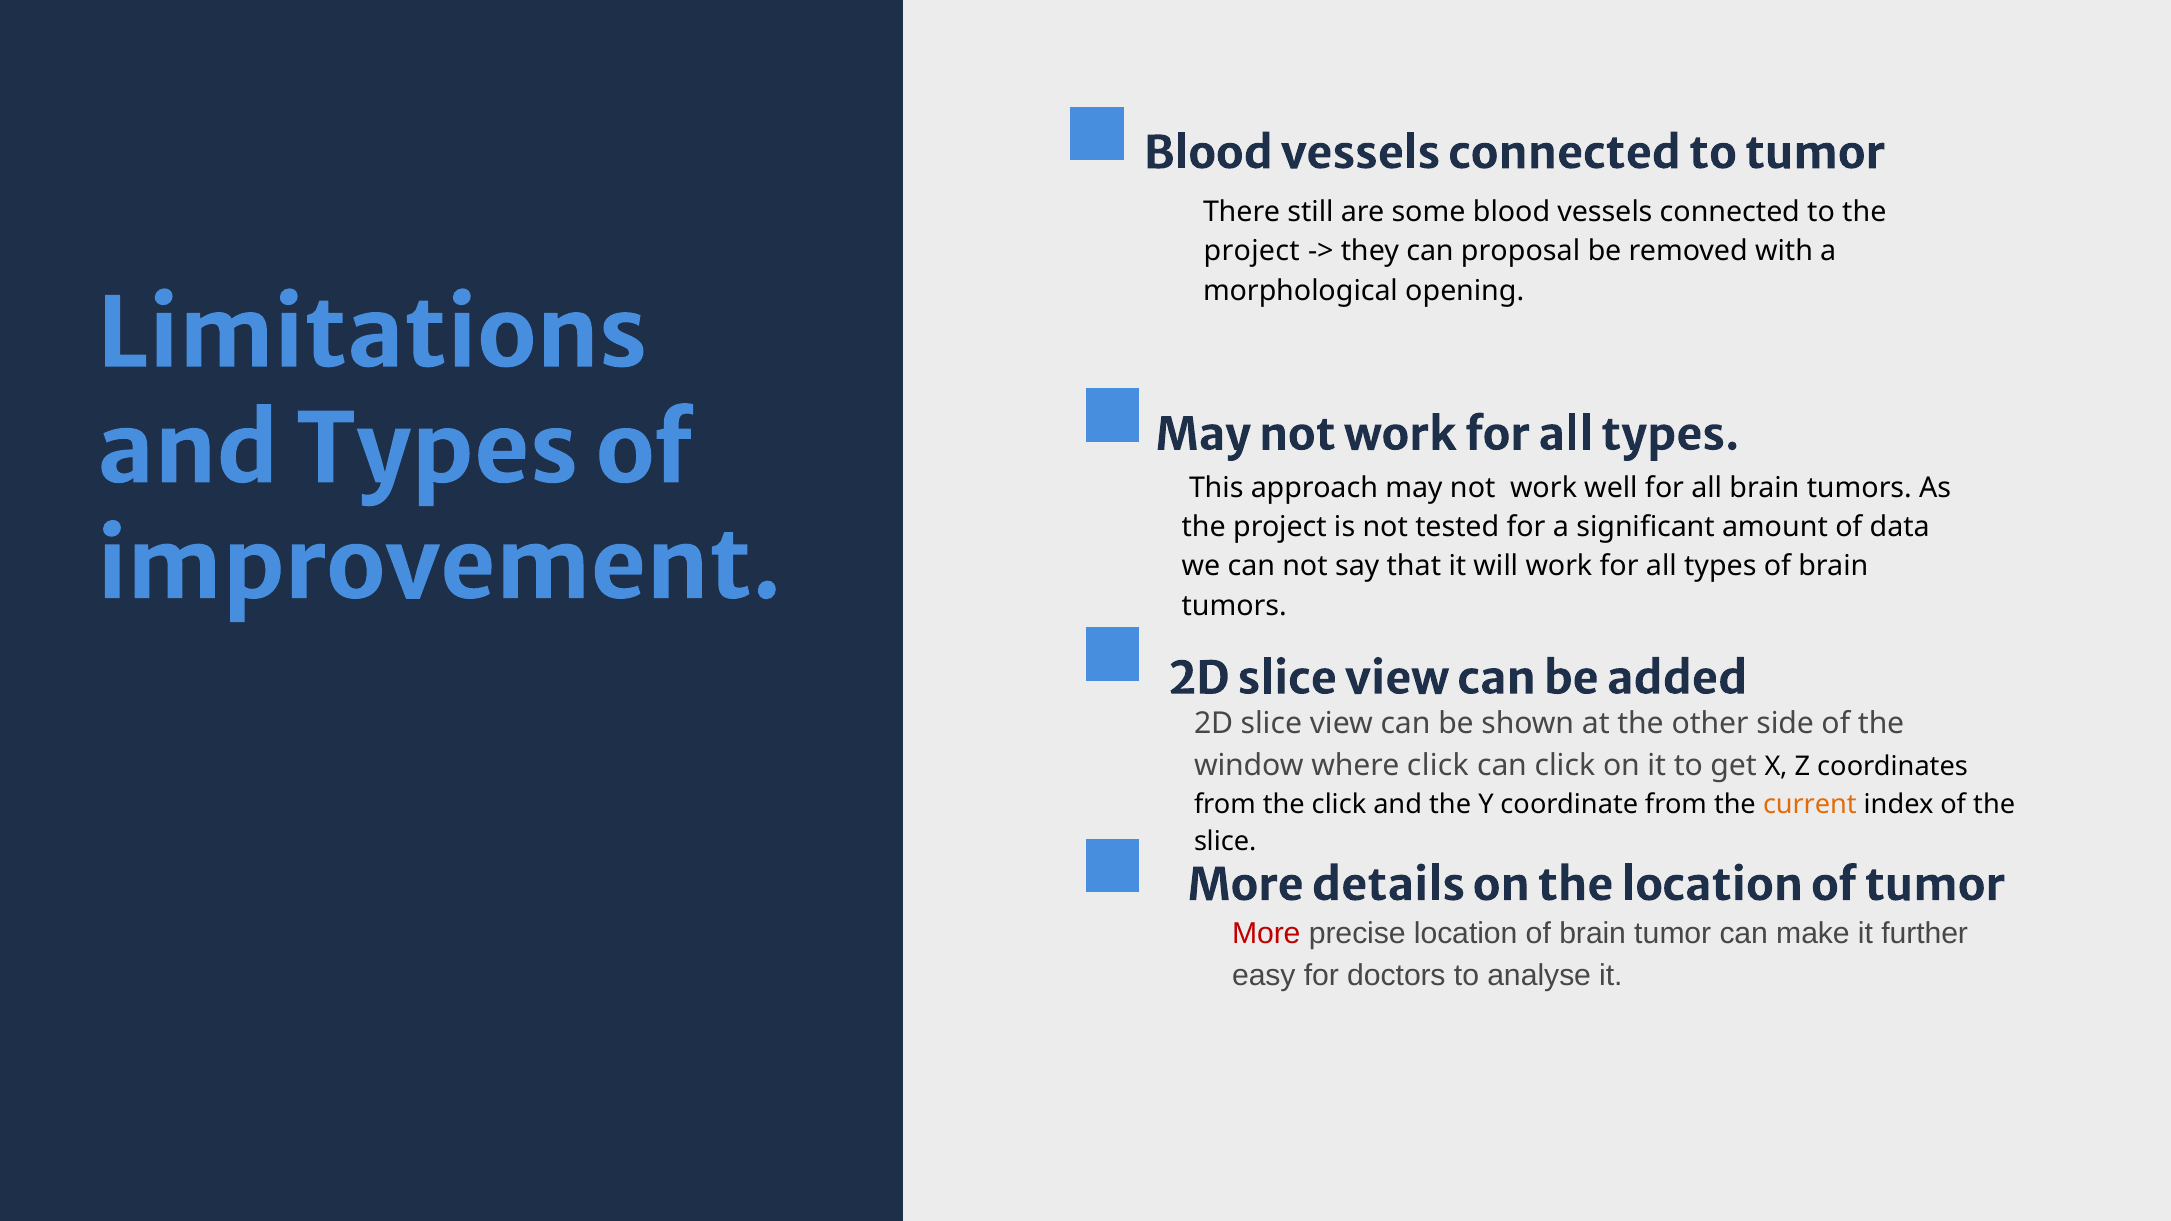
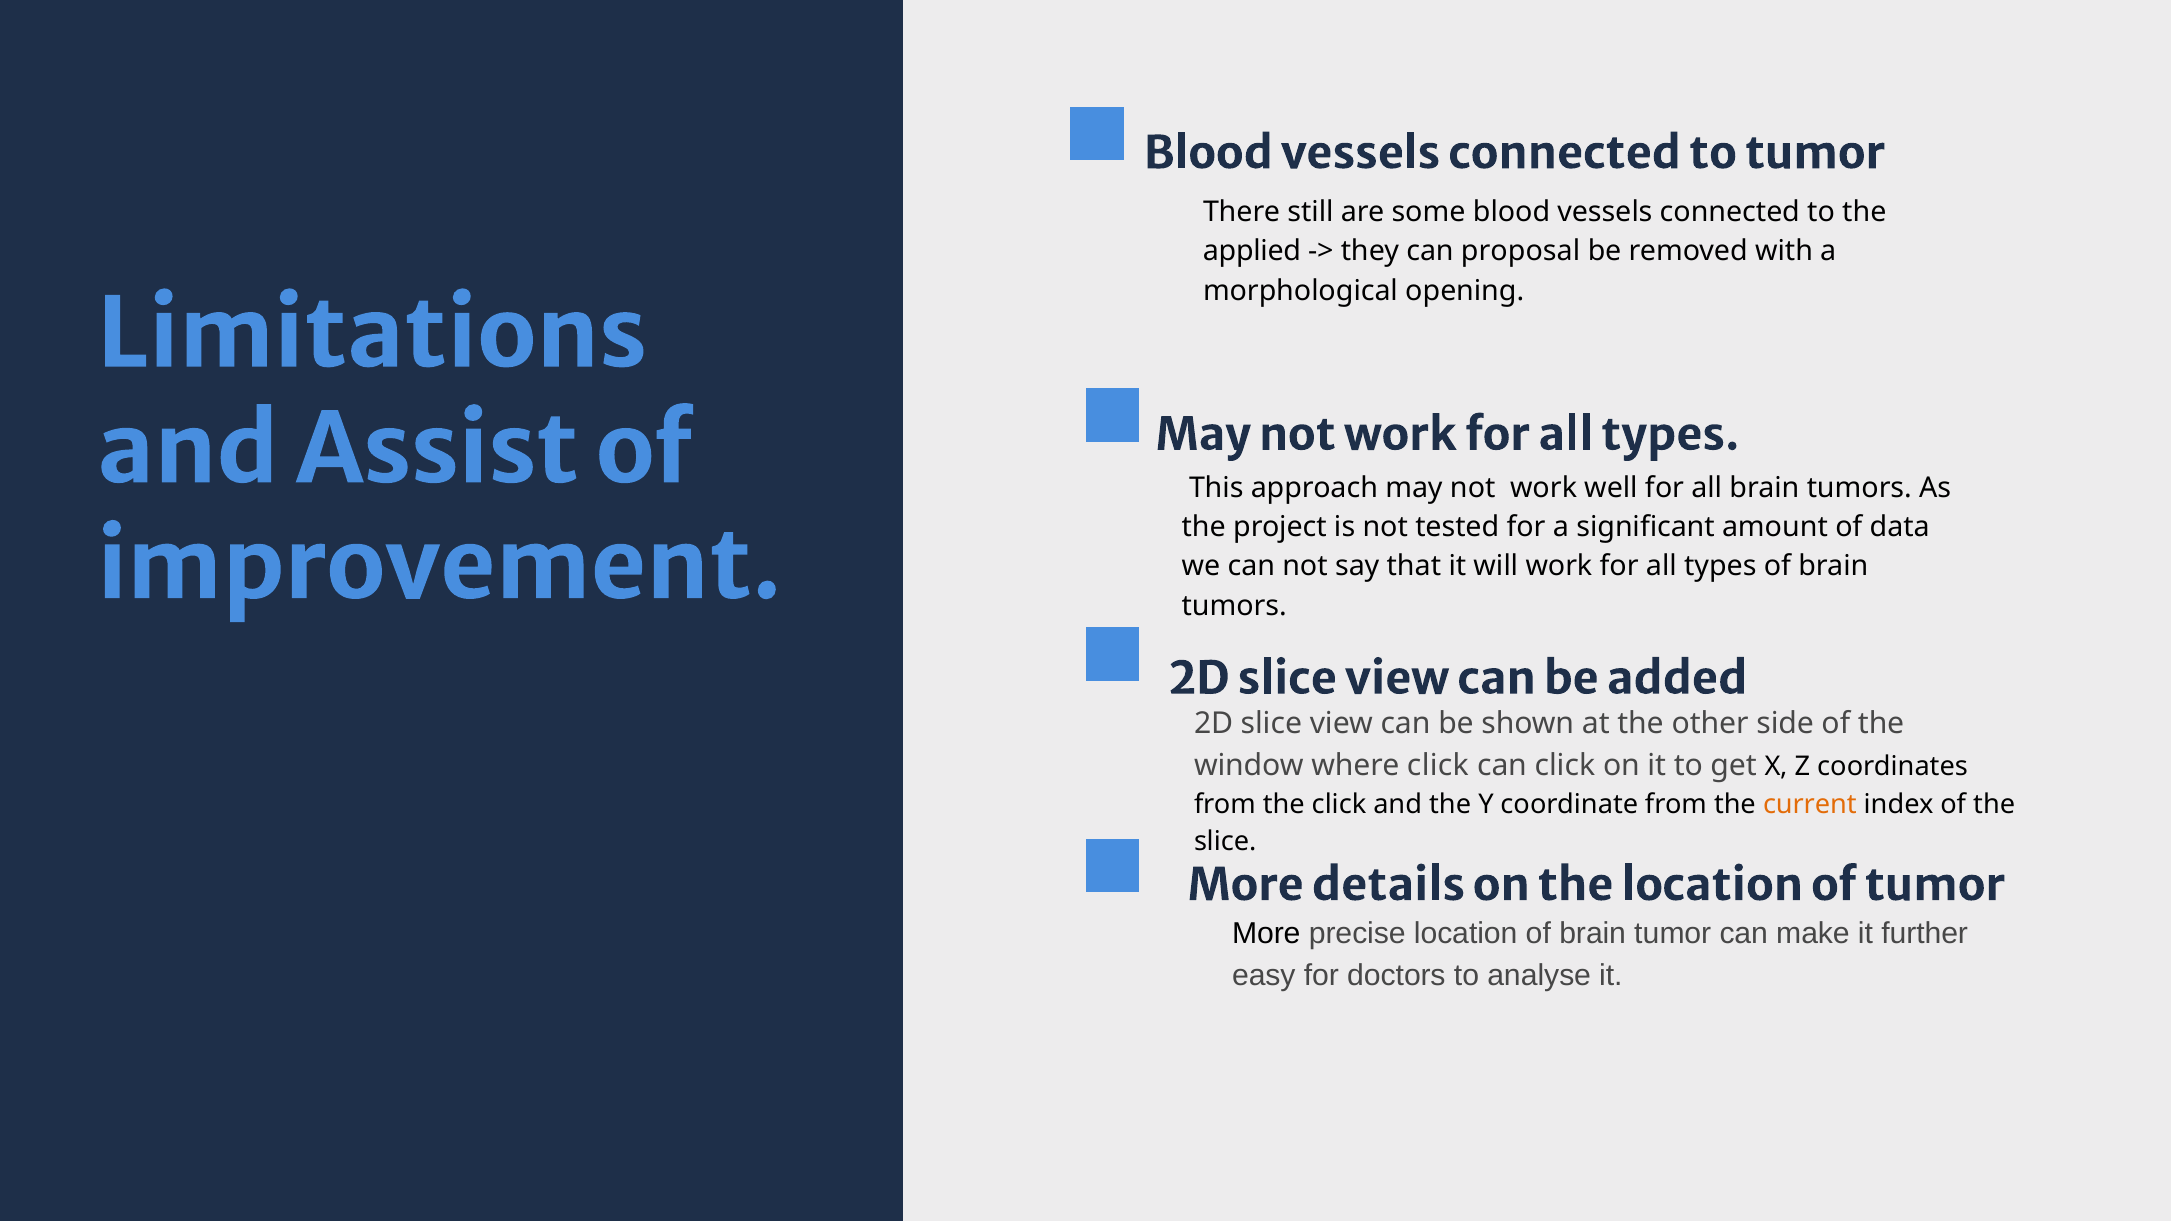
project at (1252, 251): project -> applied
and Types: Types -> Assist
More at (1266, 934) colour: red -> black
